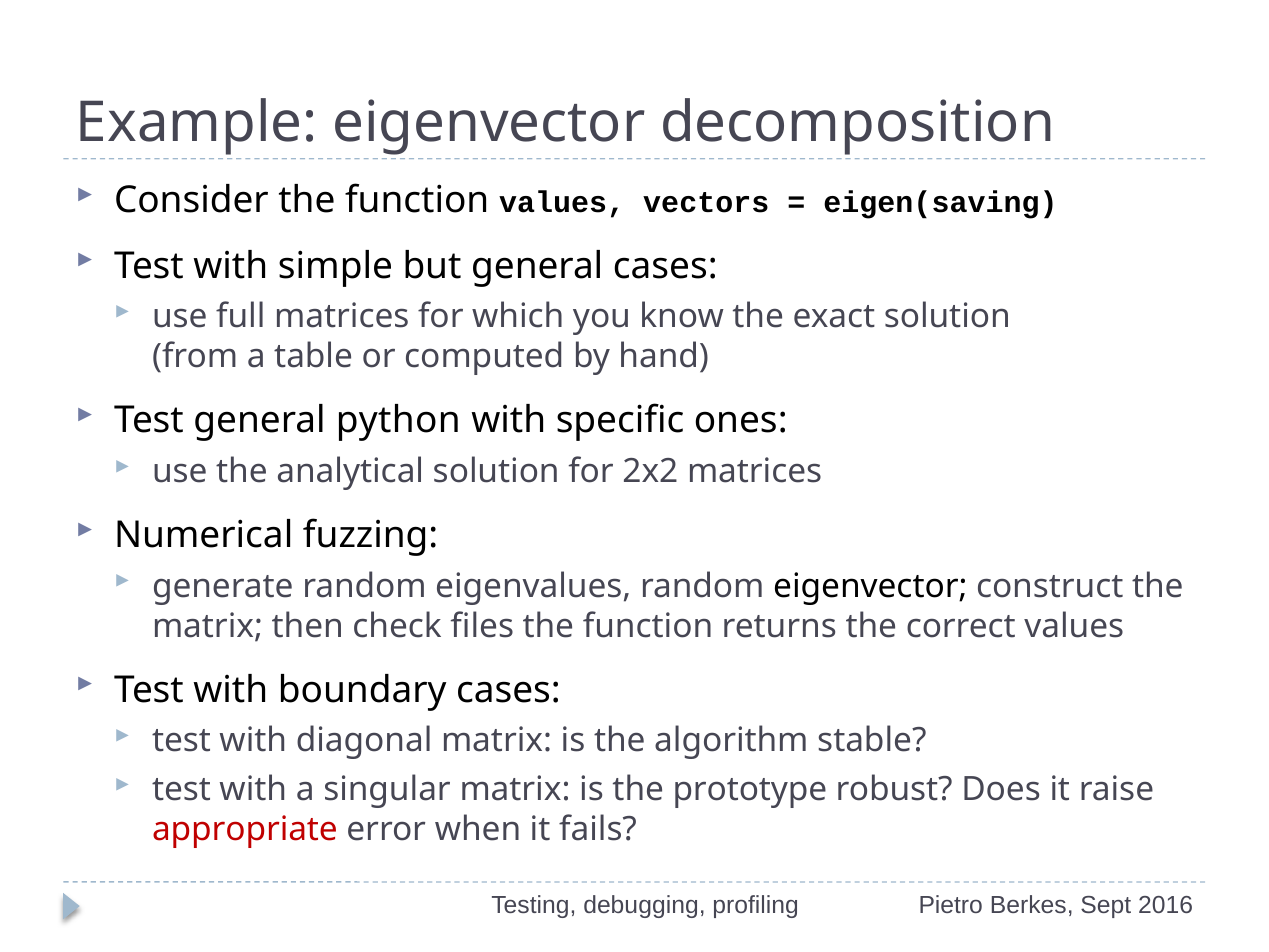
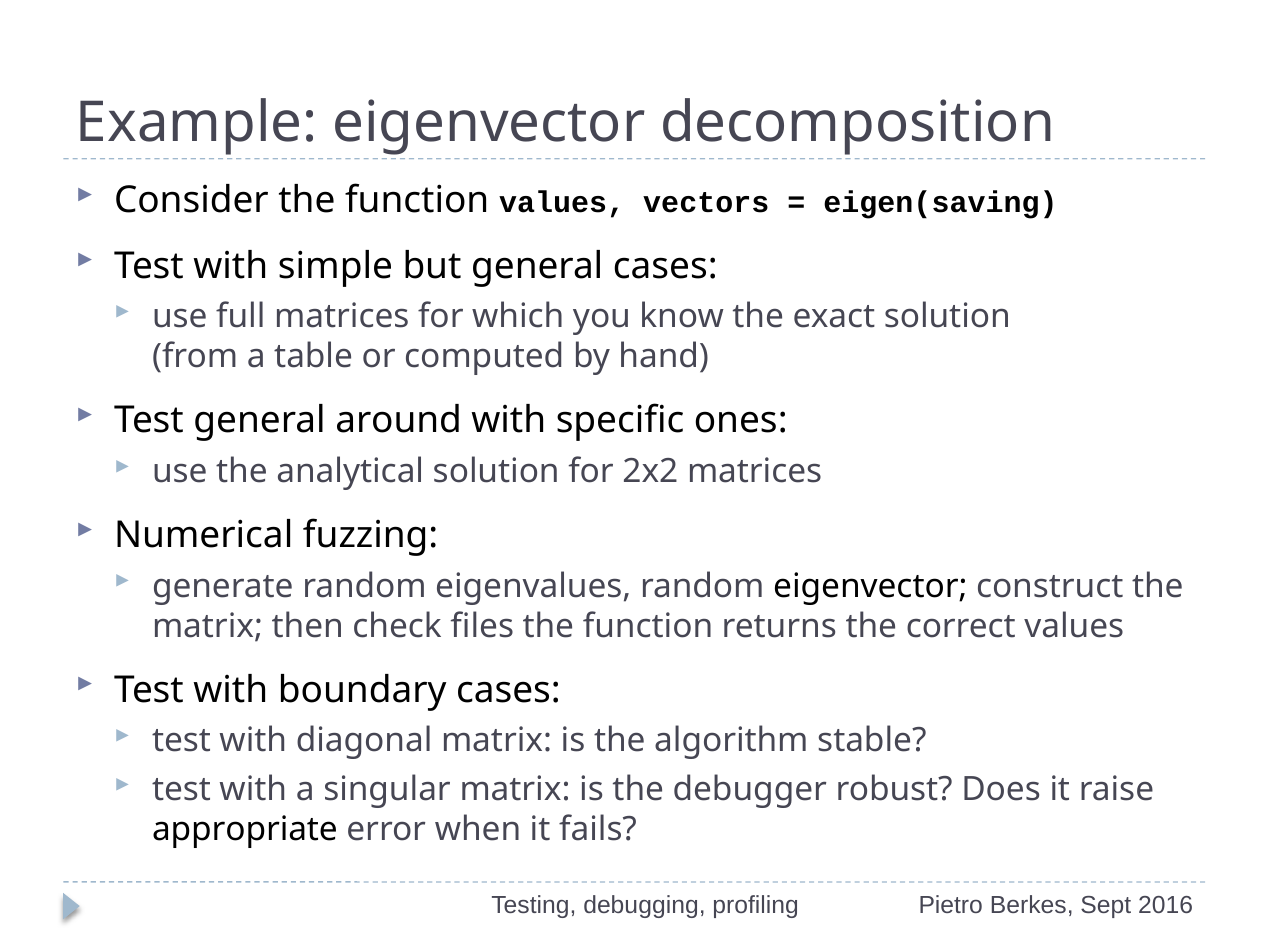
python: python -> around
prototype: prototype -> debugger
appropriate colour: red -> black
